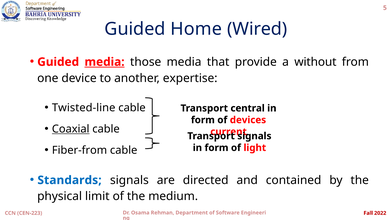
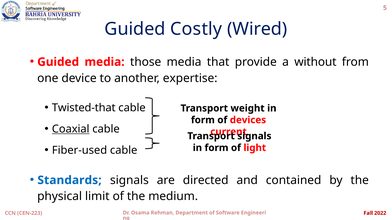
Home: Home -> Costly
media at (105, 62) underline: present -> none
Twisted-line: Twisted-line -> Twisted-that
central: central -> weight
Fiber-from: Fiber-from -> Fiber-used
